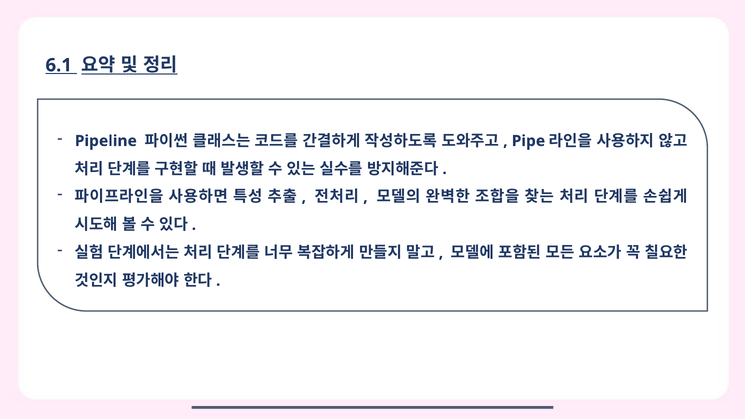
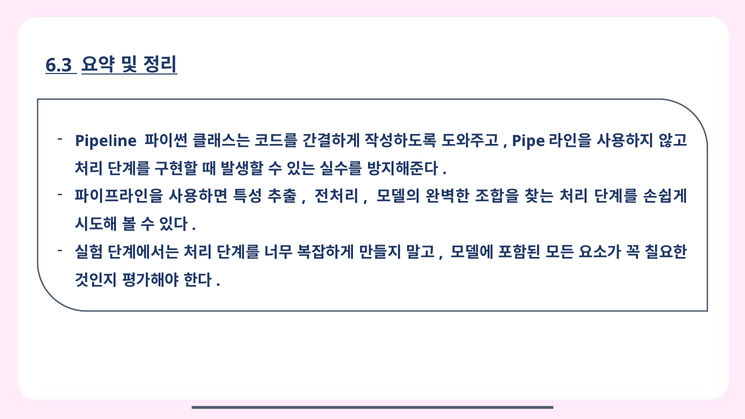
6.1: 6.1 -> 6.3
